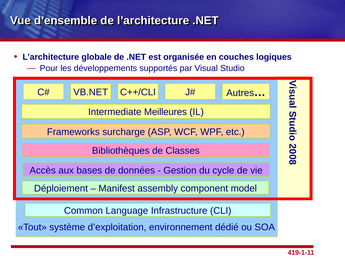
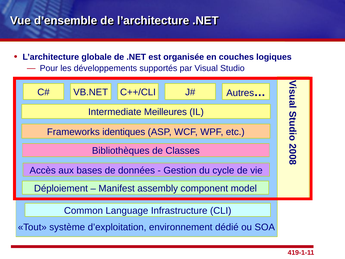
surcharge: surcharge -> identiques
